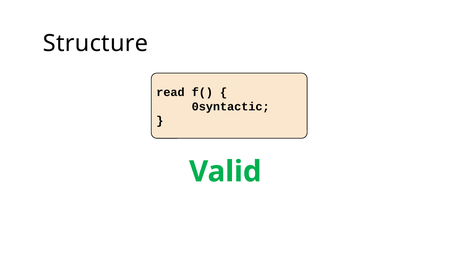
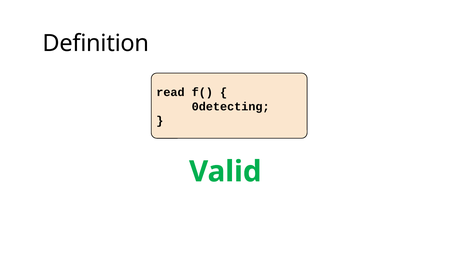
Structure: Structure -> Definition
0syntactic: 0syntactic -> 0detecting
